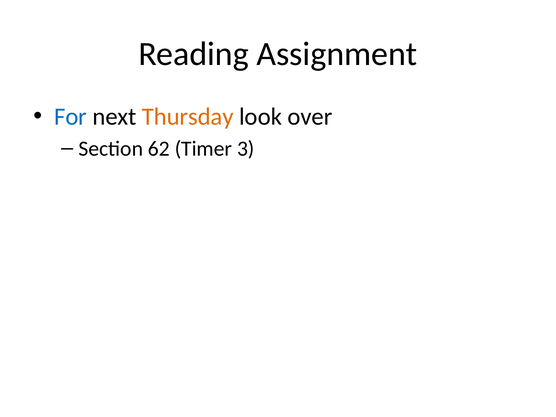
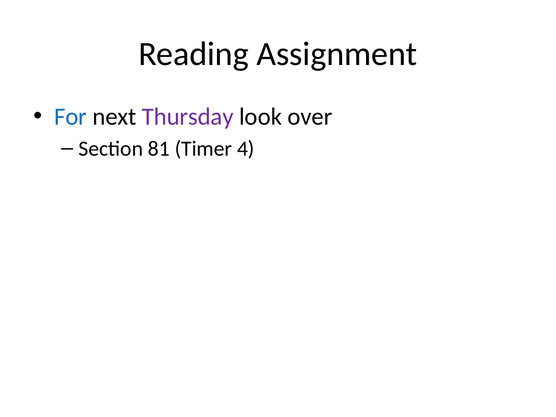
Thursday colour: orange -> purple
62: 62 -> 81
3: 3 -> 4
